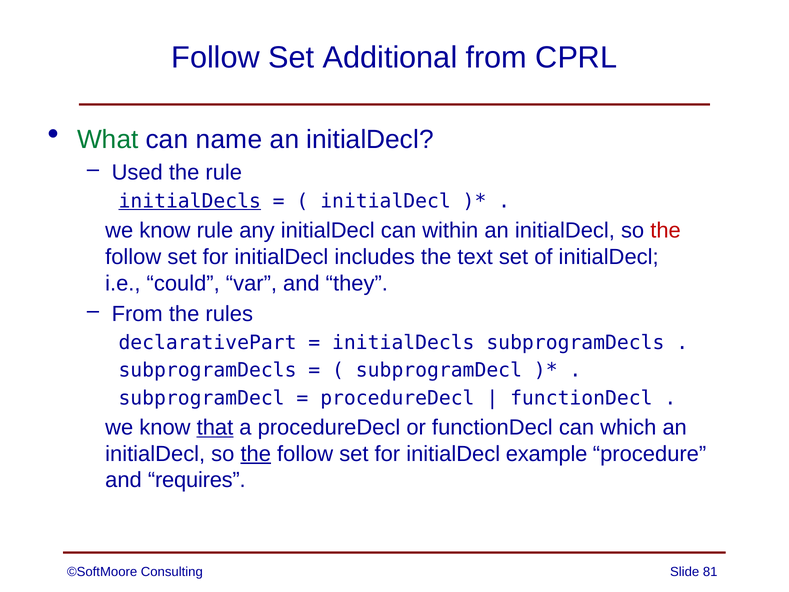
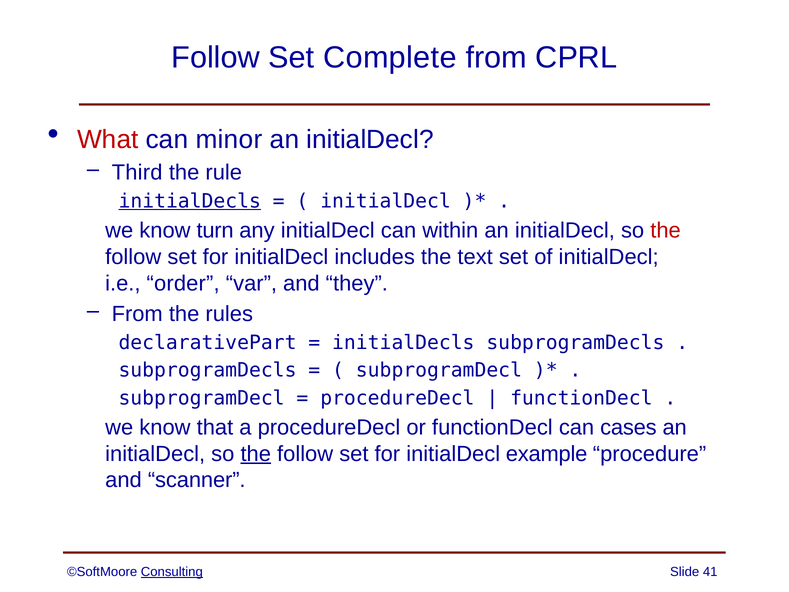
Additional: Additional -> Complete
What colour: green -> red
name: name -> minor
Used: Used -> Third
know rule: rule -> turn
could: could -> order
that underline: present -> none
which: which -> cases
requires: requires -> scanner
Consulting underline: none -> present
81: 81 -> 41
